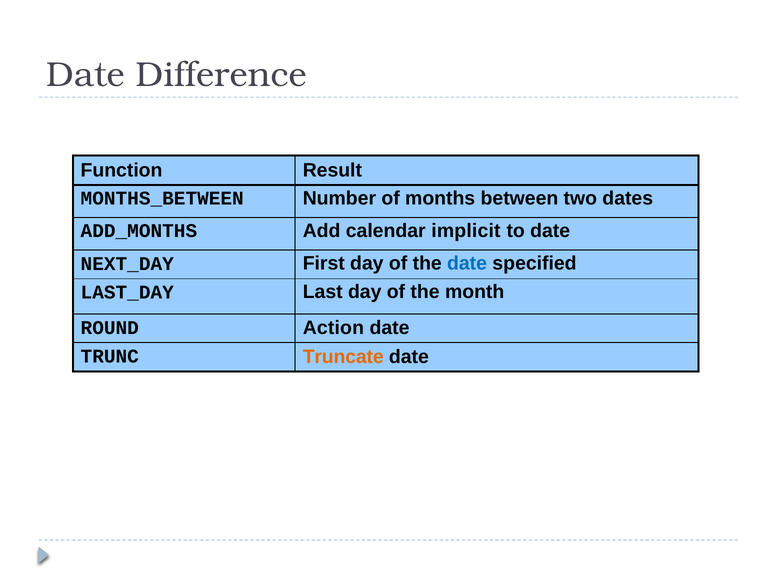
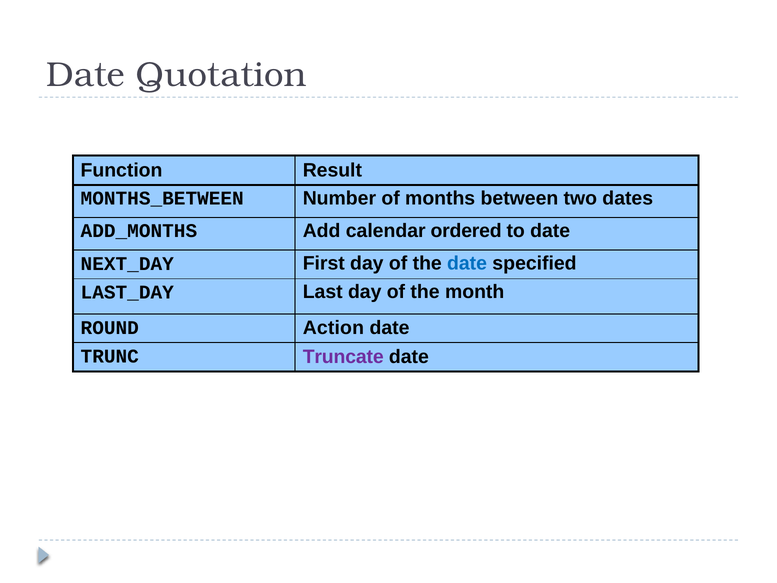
Difference: Difference -> Quotation
implicit: implicit -> ordered
Truncate colour: orange -> purple
